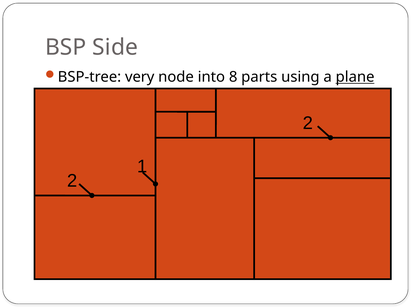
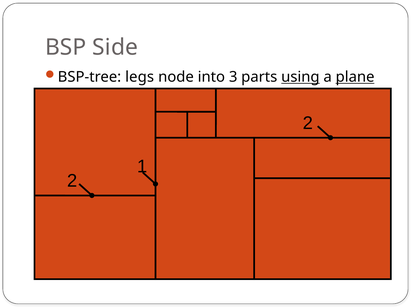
very: very -> legs
8: 8 -> 3
using underline: none -> present
